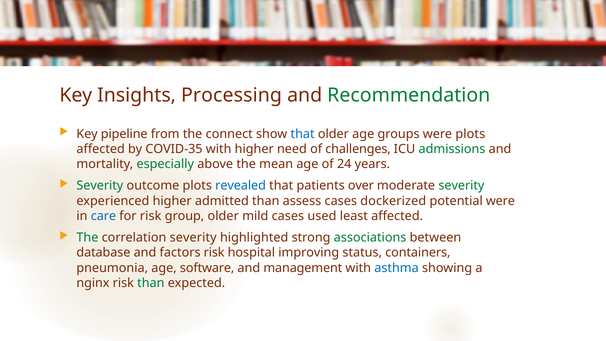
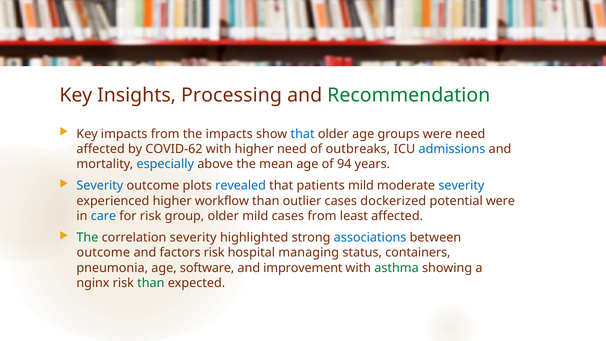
Key pipeline: pipeline -> impacts
the connect: connect -> impacts
were plots: plots -> need
COVID-35: COVID-35 -> COVID-62
challenges: challenges -> outbreaks
admissions colour: green -> blue
especially colour: green -> blue
24: 24 -> 94
Severity at (100, 186) colour: green -> blue
patients over: over -> mild
severity at (461, 186) colour: green -> blue
admitted: admitted -> workflow
assess: assess -> outlier
cases used: used -> from
associations colour: green -> blue
database at (103, 253): database -> outcome
improving: improving -> managing
management: management -> improvement
asthma colour: blue -> green
